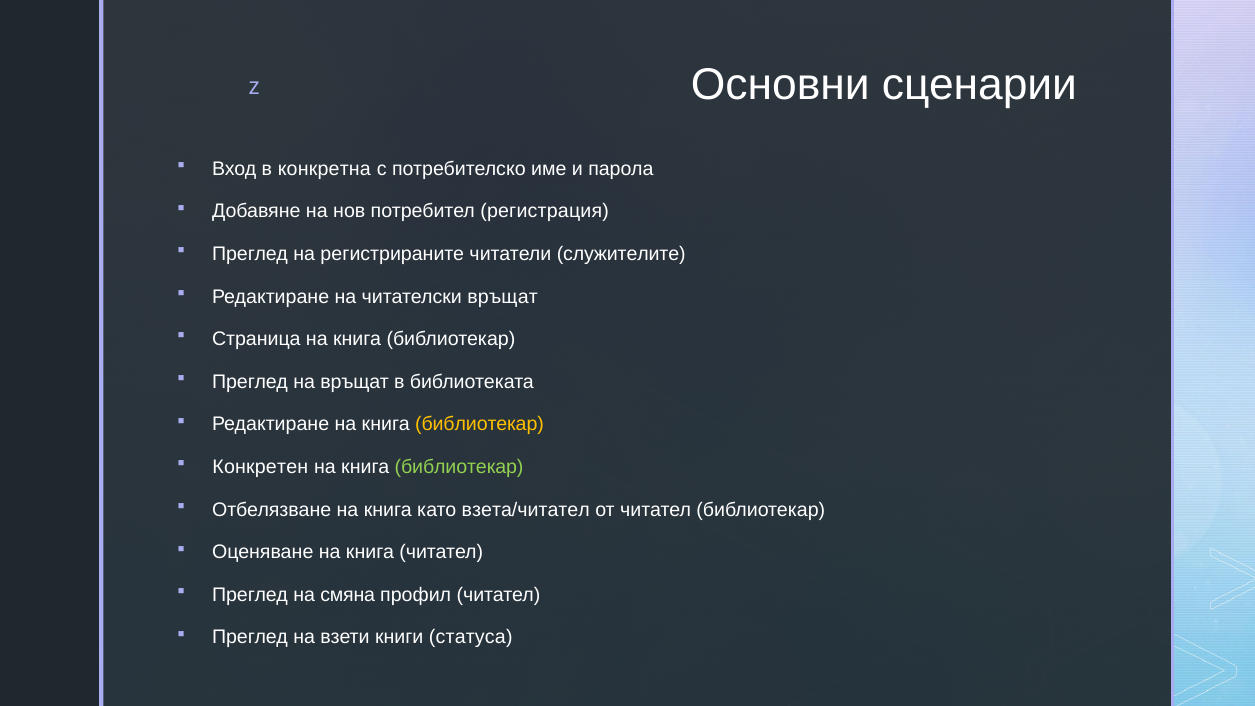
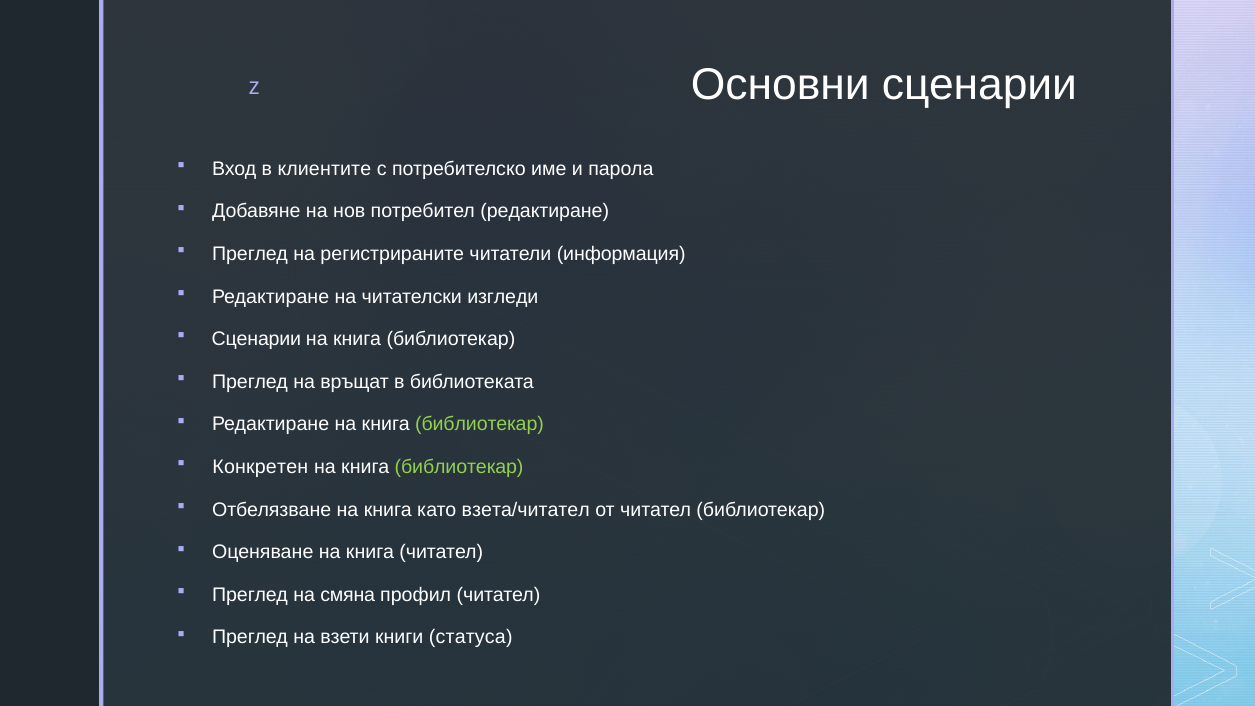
конкретна: конкретна -> клиентите
потребител регистрация: регистрация -> редактиране
служителите: служителите -> информация
читателски връщат: връщат -> изгледи
Страница at (256, 339): Страница -> Сценарии
библиотекар at (479, 424) colour: yellow -> light green
